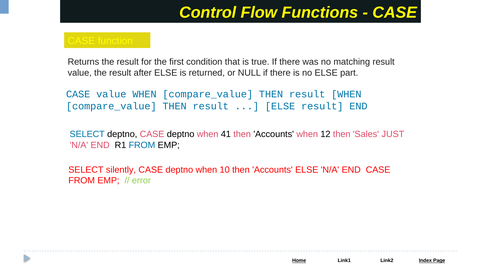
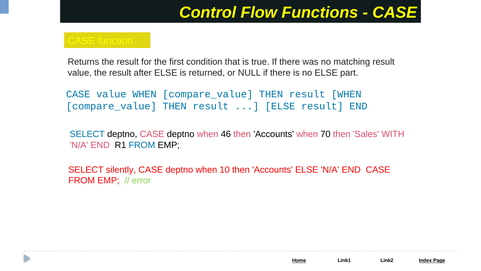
41: 41 -> 46
12: 12 -> 70
JUST: JUST -> WITH
